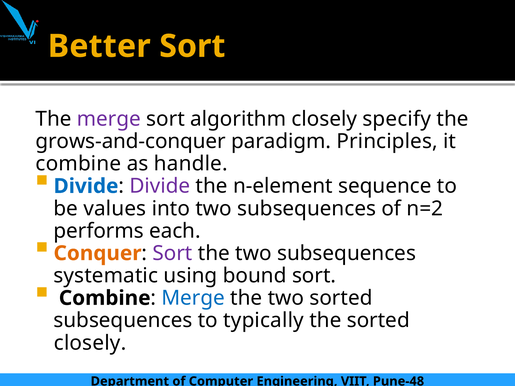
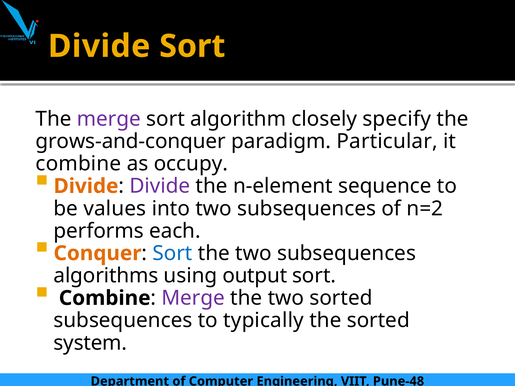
Better at (99, 46): Better -> Divide
Principles: Principles -> Particular
handle: handle -> occupy
Divide at (86, 186) colour: blue -> orange
Sort at (172, 253) colour: purple -> blue
systematic: systematic -> algorithms
bound: bound -> output
Merge at (193, 298) colour: blue -> purple
closely at (90, 343): closely -> system
